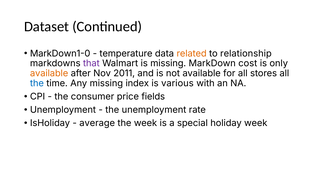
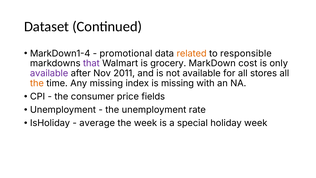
MarkDown1-0: MarkDown1-0 -> MarkDown1-4
temperature: temperature -> promotional
relationship: relationship -> responsible
is missing: missing -> grocery
available at (49, 73) colour: orange -> purple
the at (37, 83) colour: blue -> orange
is various: various -> missing
